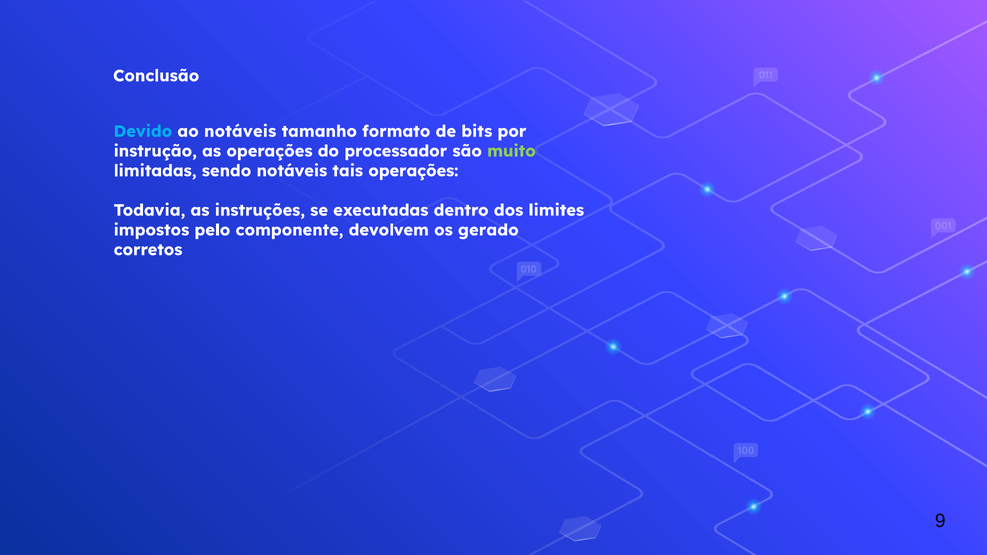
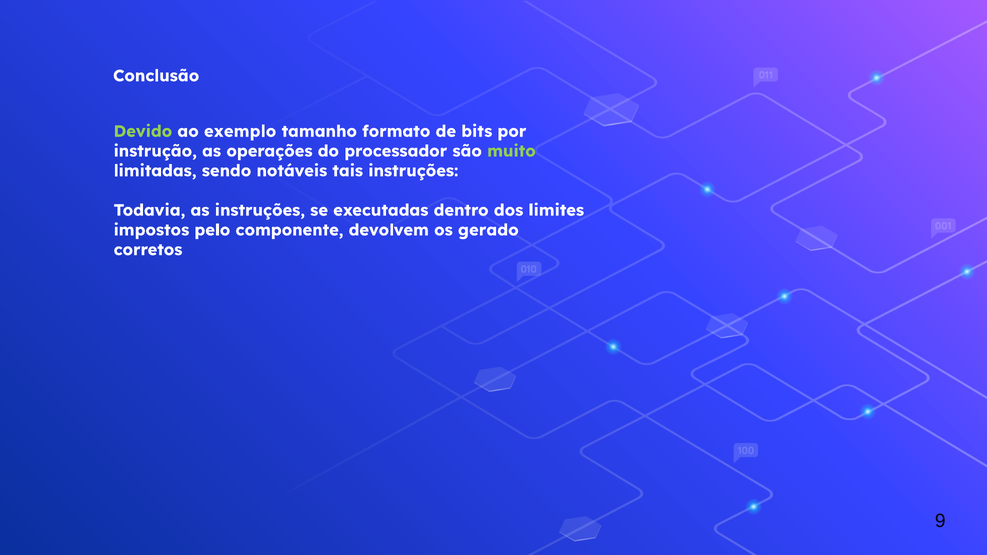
Devido colour: light blue -> light green
ao notáveis: notáveis -> exemplo
tais operações: operações -> instruções
